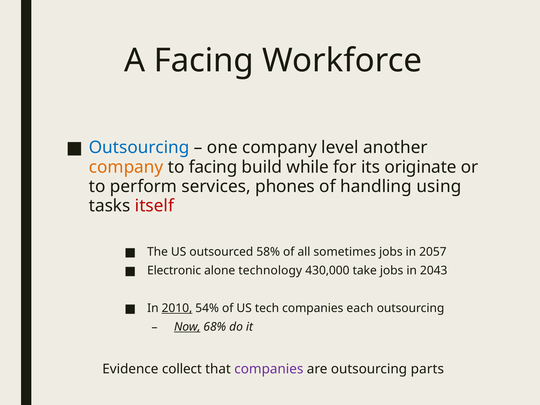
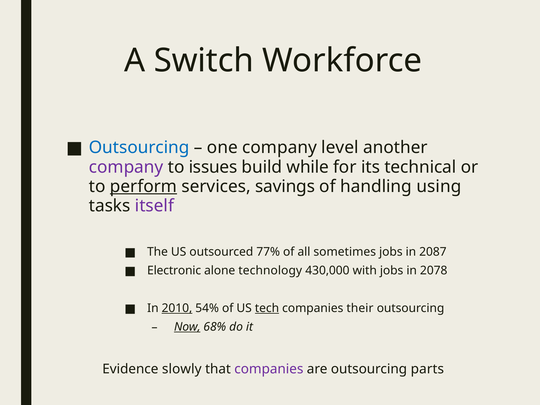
A Facing: Facing -> Switch
company at (126, 167) colour: orange -> purple
to facing: facing -> issues
originate: originate -> technical
perform underline: none -> present
phones: phones -> savings
itself colour: red -> purple
58%: 58% -> 77%
2057: 2057 -> 2087
take: take -> with
2043: 2043 -> 2078
tech underline: none -> present
each: each -> their
collect: collect -> slowly
